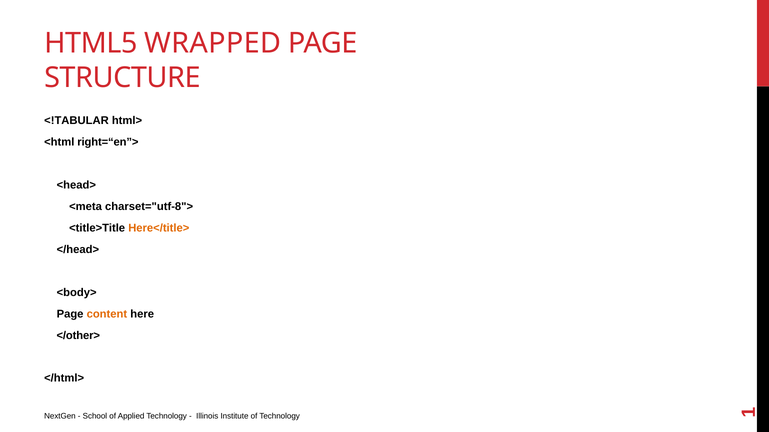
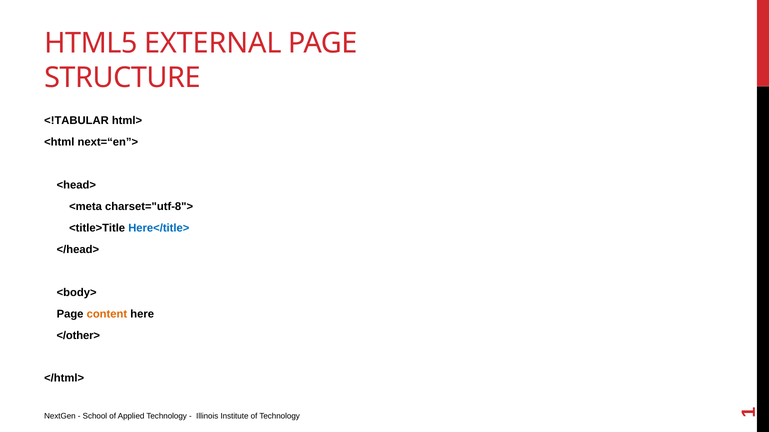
WRAPPED: WRAPPED -> EXTERNAL
right=“en”>: right=“en”> -> next=“en”>
Here</title> colour: orange -> blue
